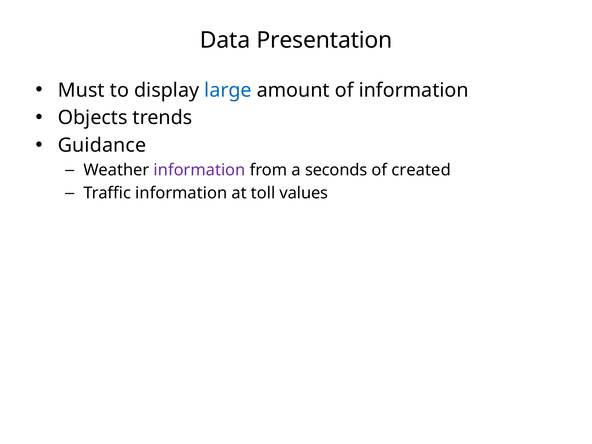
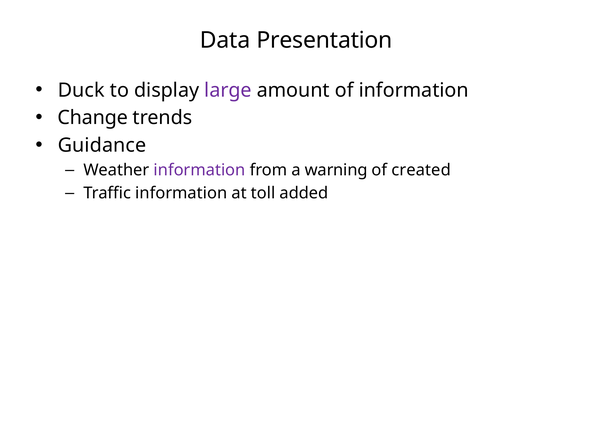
Must: Must -> Duck
large colour: blue -> purple
Objects: Objects -> Change
seconds: seconds -> warning
values: values -> added
